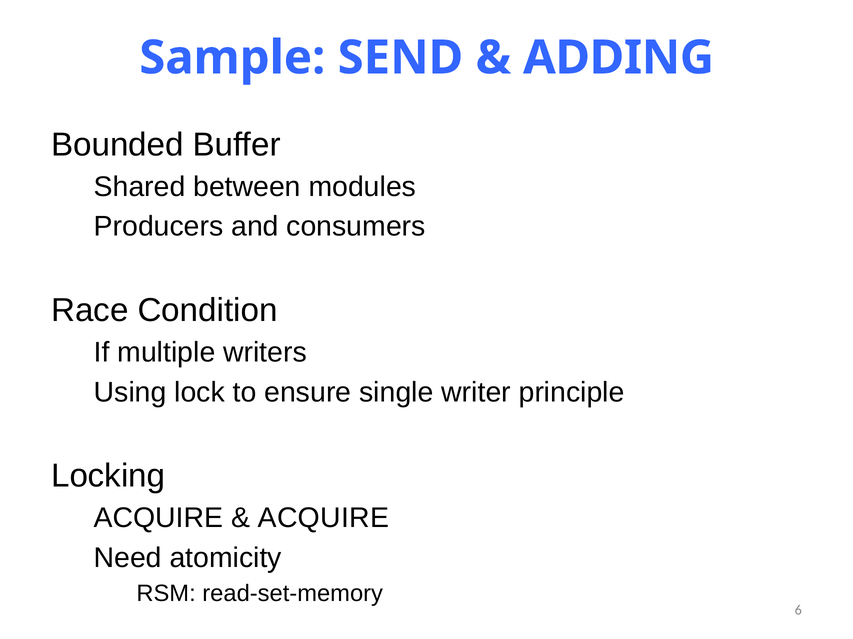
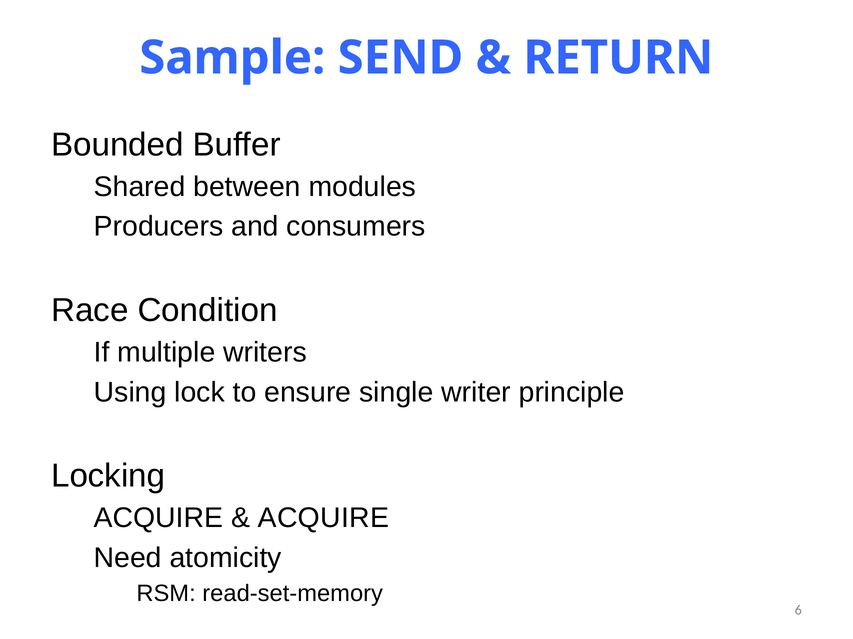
ADDING: ADDING -> RETURN
